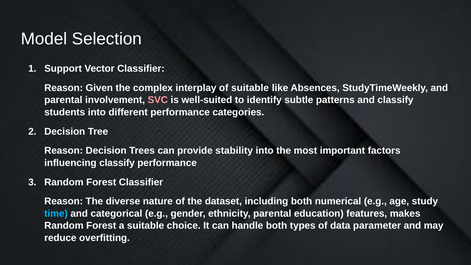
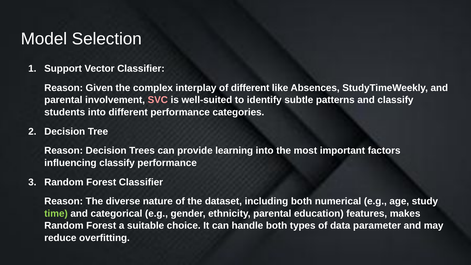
of suitable: suitable -> different
stability: stability -> learning
time colour: light blue -> light green
